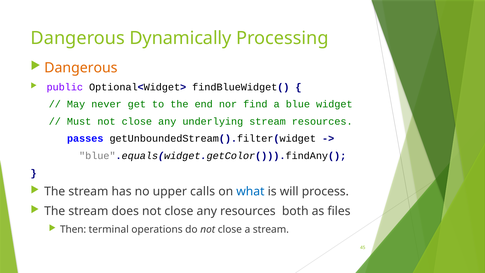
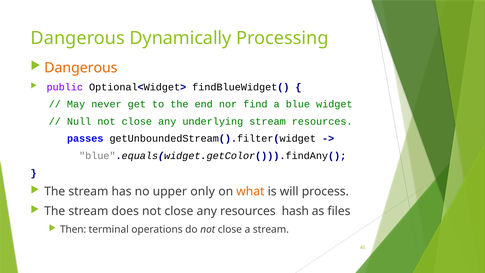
Must: Must -> Null
calls: calls -> only
what colour: blue -> orange
both: both -> hash
